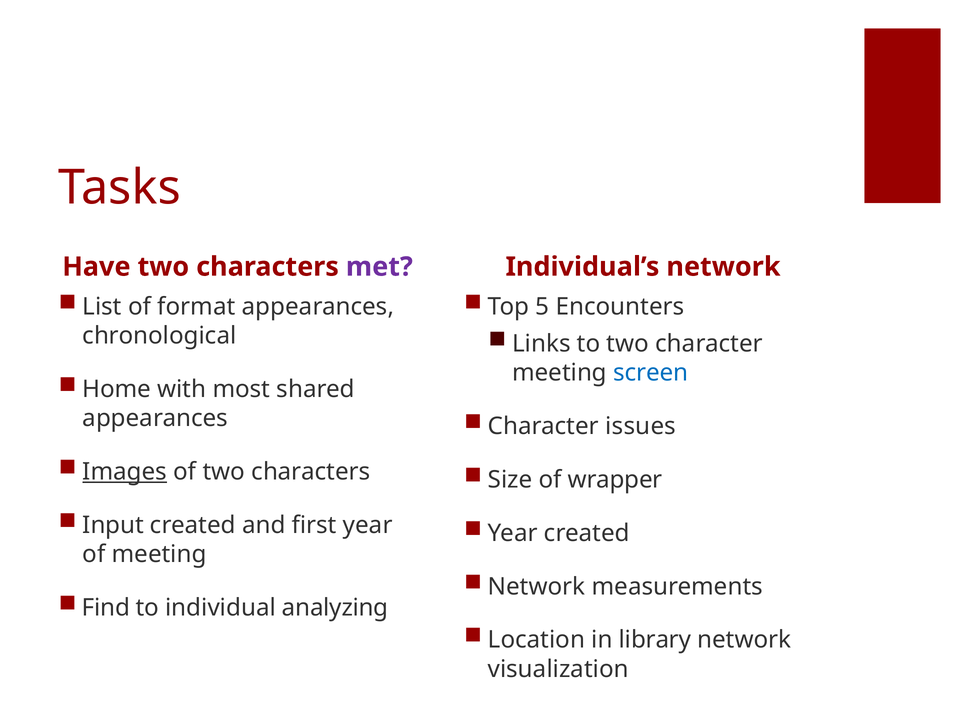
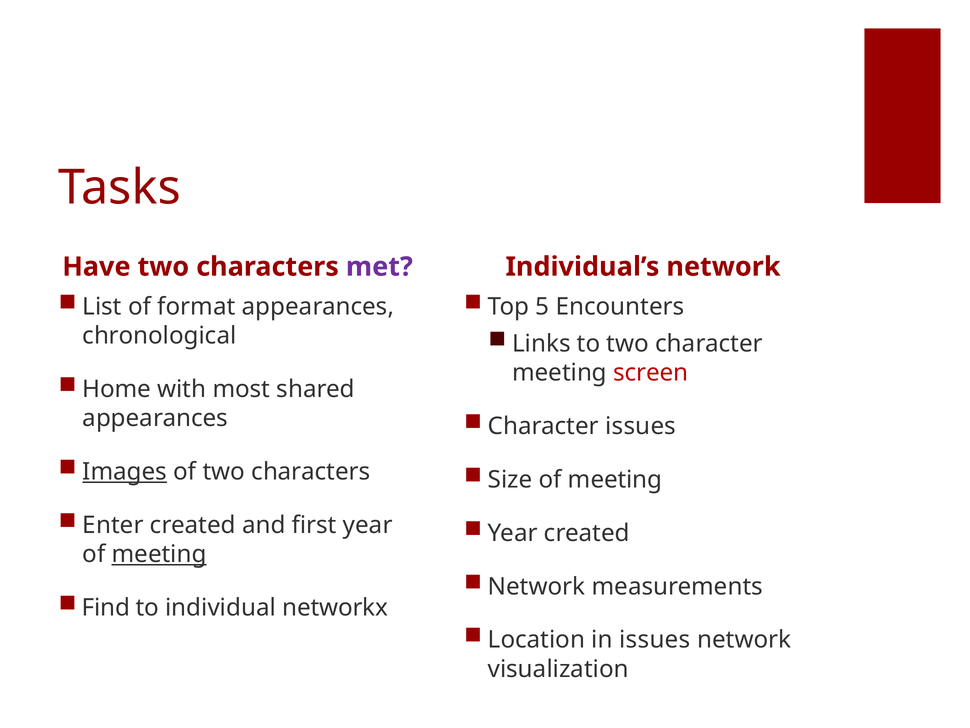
screen colour: blue -> red
Size of wrapper: wrapper -> meeting
Input: Input -> Enter
meeting at (159, 554) underline: none -> present
analyzing: analyzing -> networkx
in library: library -> issues
